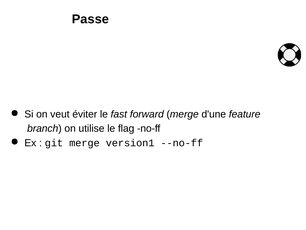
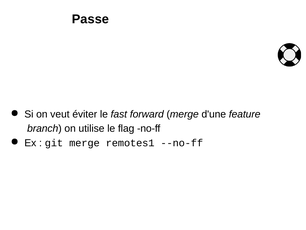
version1: version1 -> remotes1
